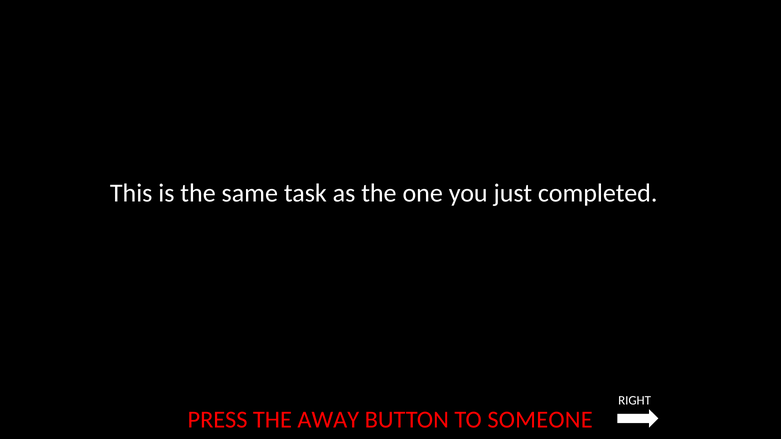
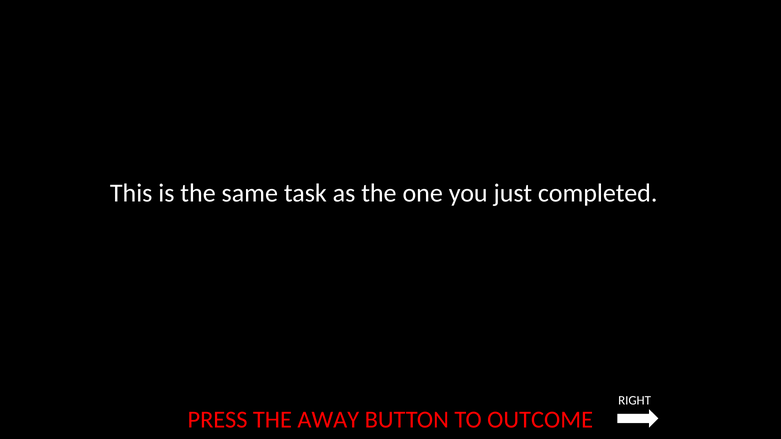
SOMEONE: SOMEONE -> OUTCOME
